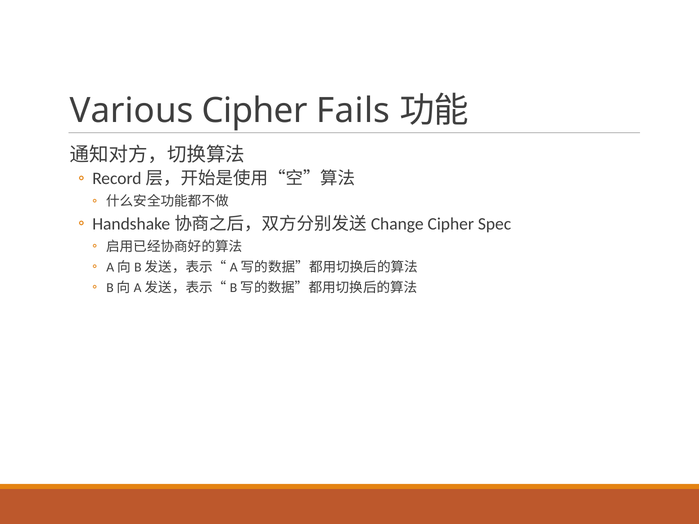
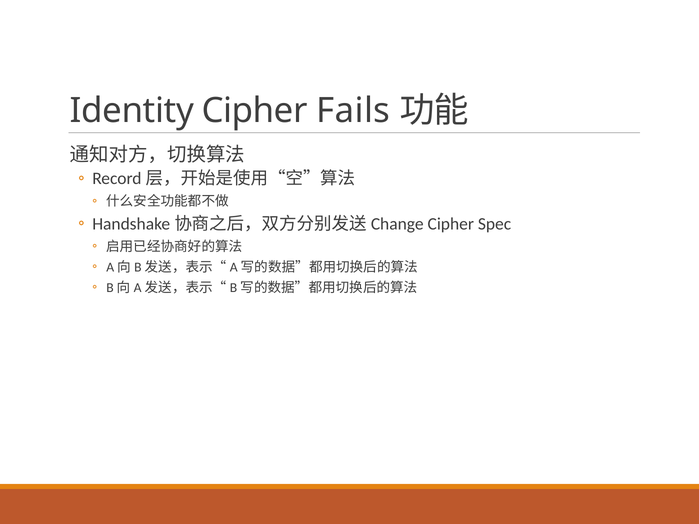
Various: Various -> Identity
